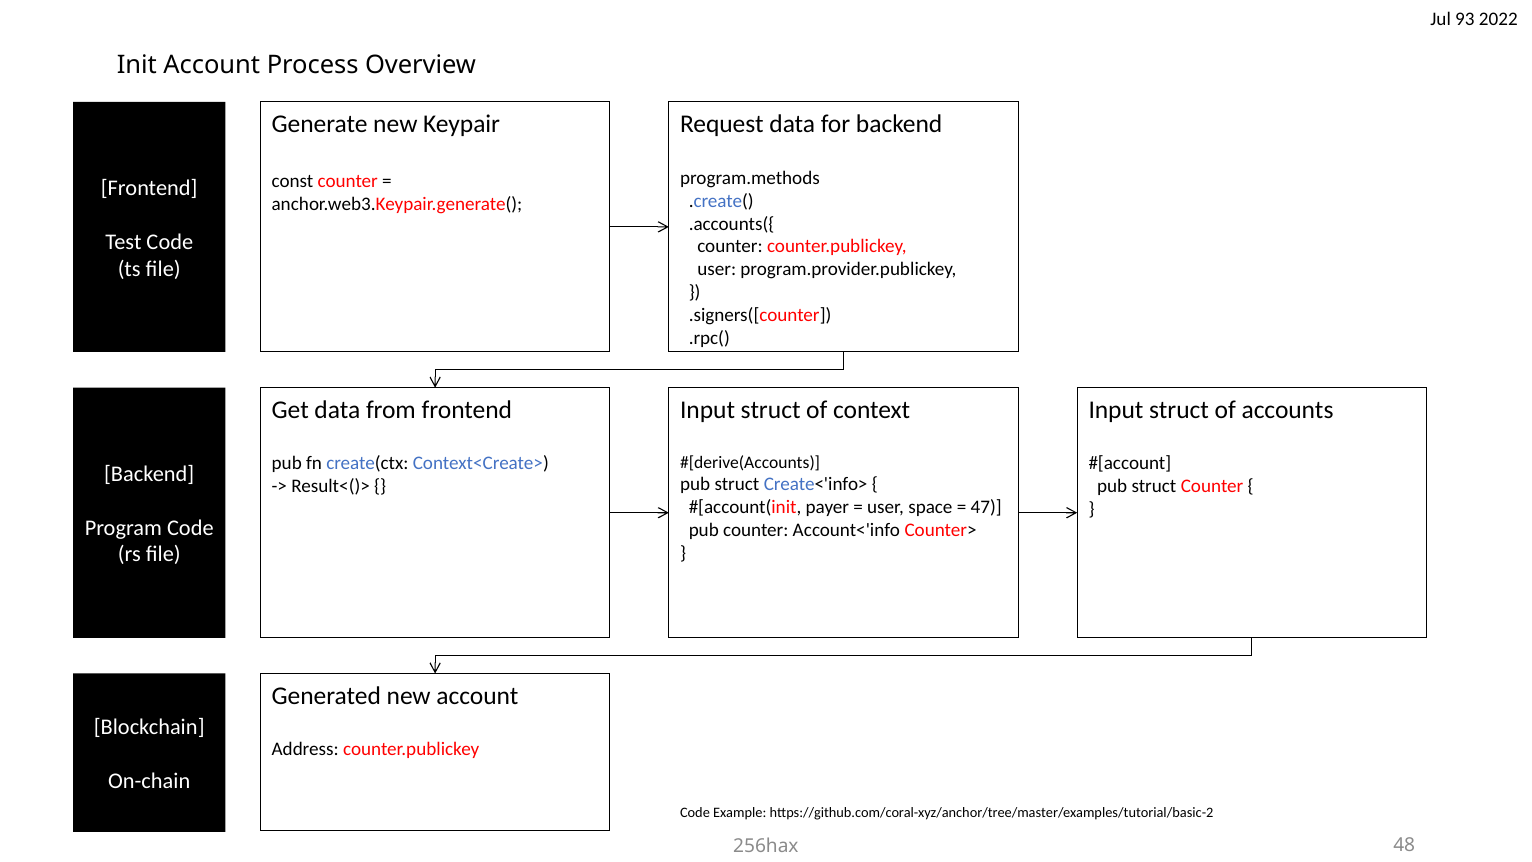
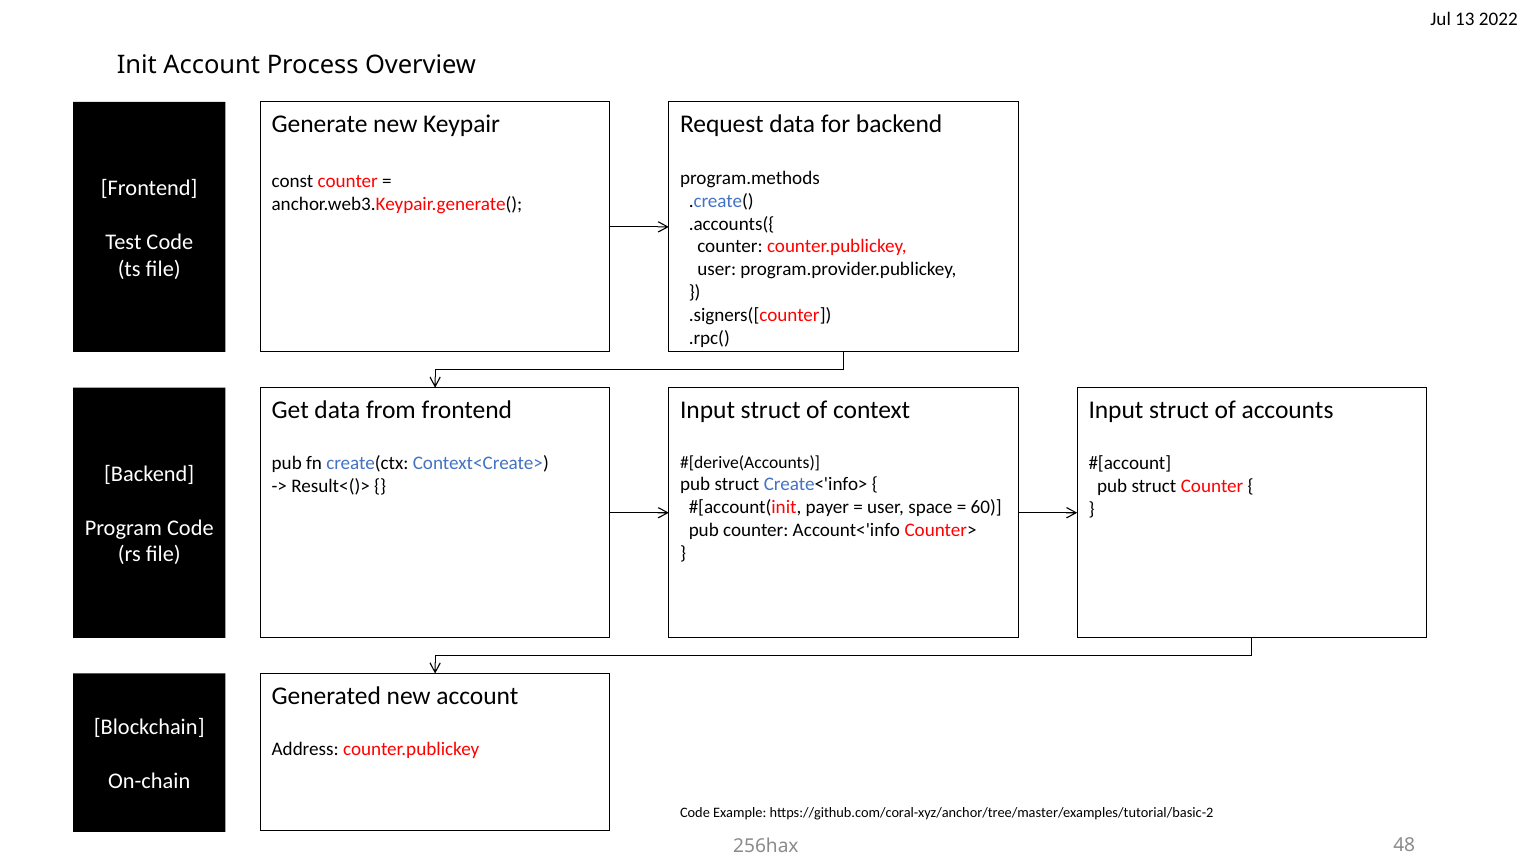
93: 93 -> 13
47: 47 -> 60
